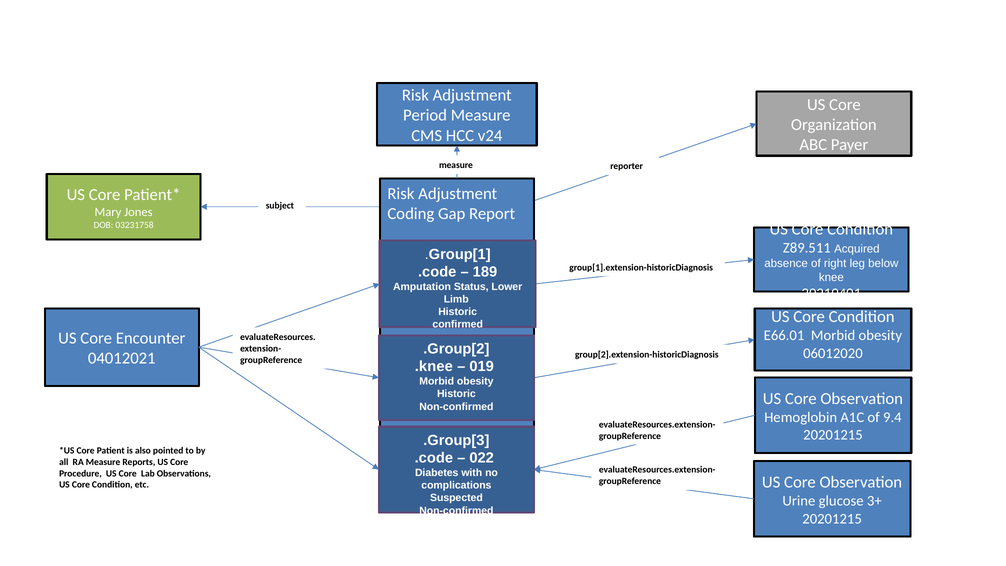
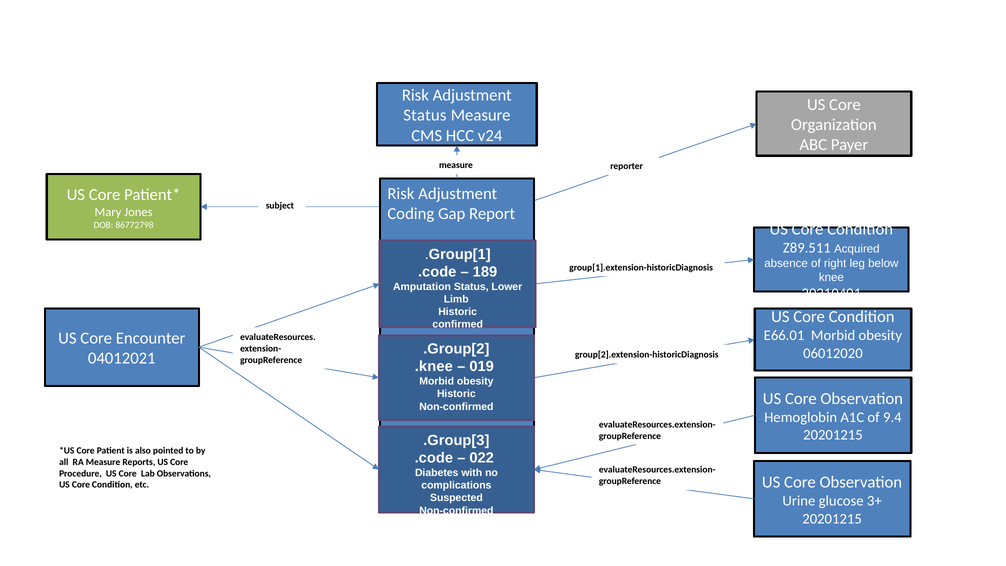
Period at (425, 115): Period -> Status
03231758: 03231758 -> 86772798
